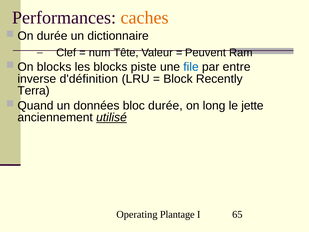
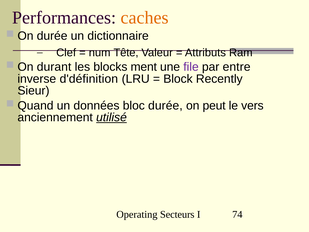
Peuvent: Peuvent -> Attributs
On blocks: blocks -> durant
piste: piste -> ment
file colour: blue -> purple
Terra: Terra -> Sieur
long: long -> peut
jette: jette -> vers
Plantage: Plantage -> Secteurs
65: 65 -> 74
